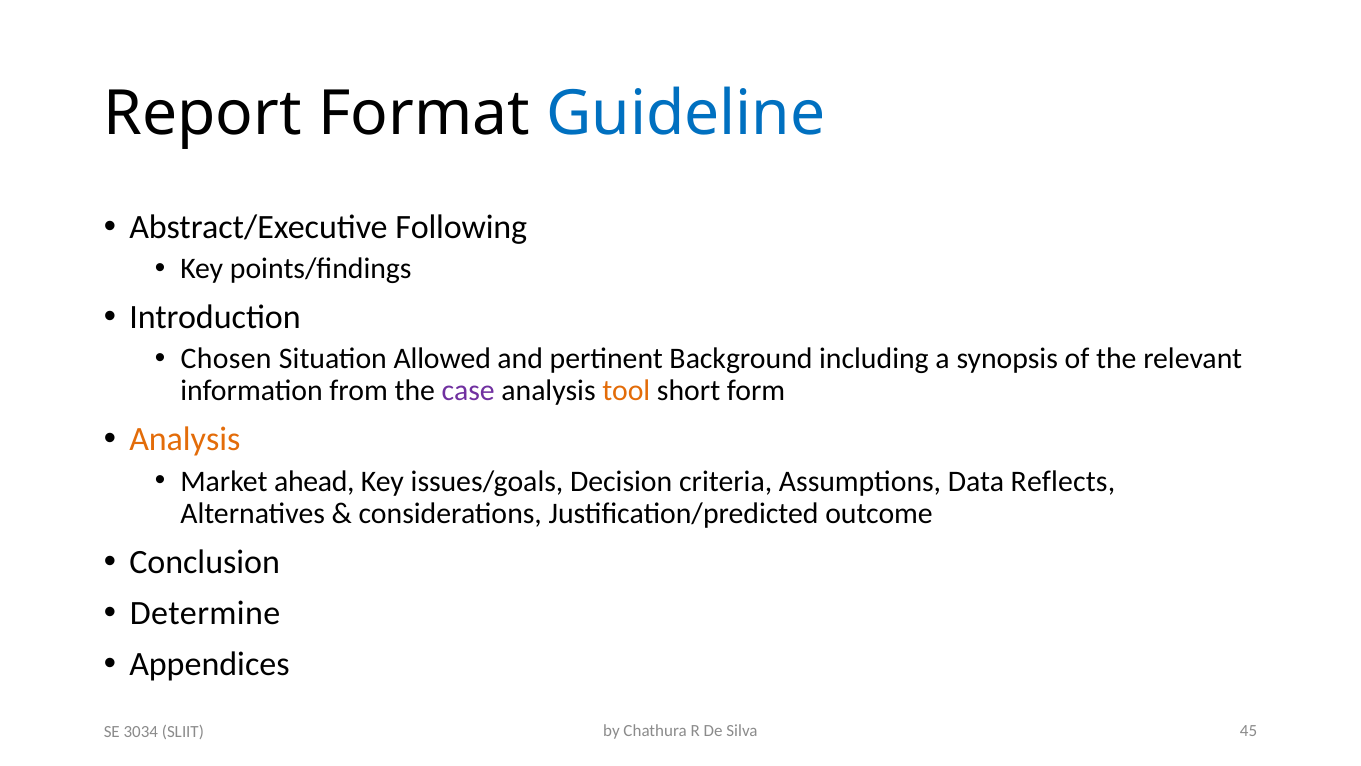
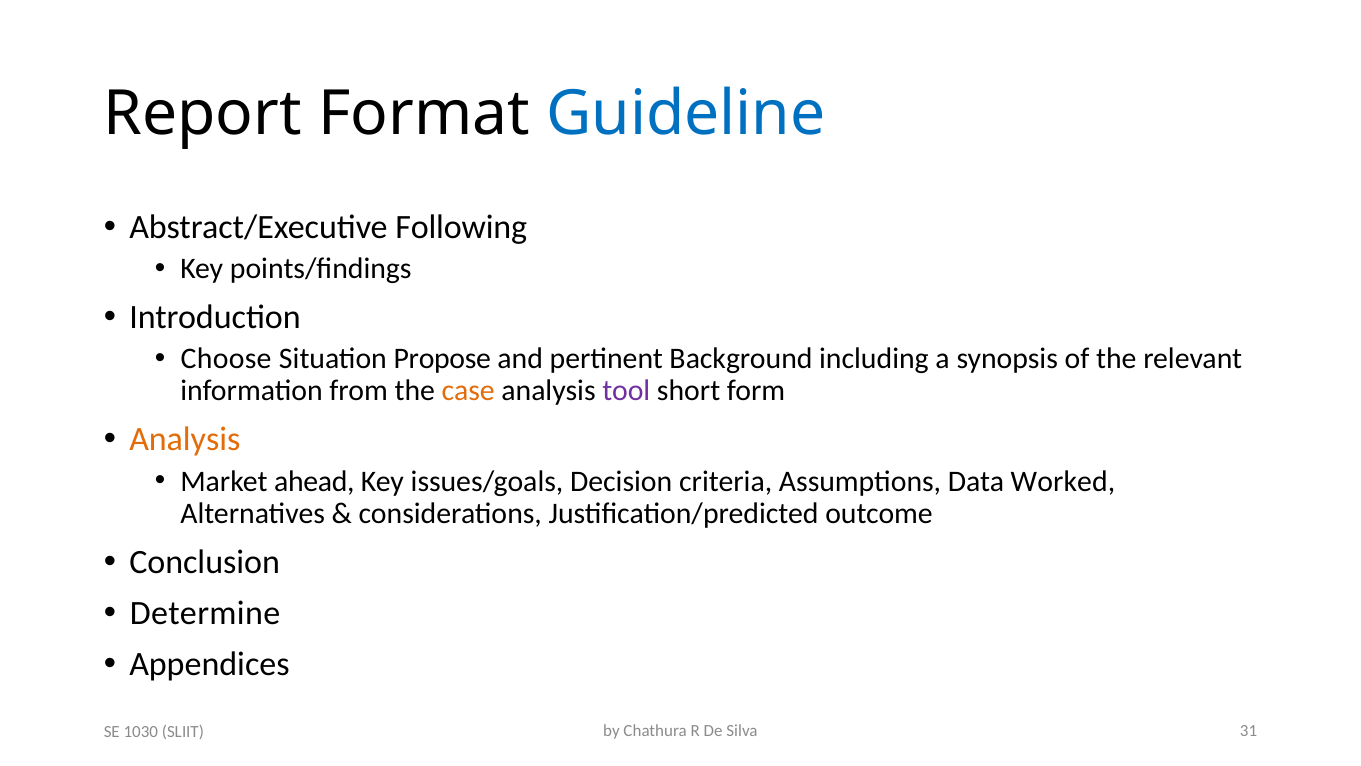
Chosen: Chosen -> Choose
Allowed: Allowed -> Propose
case colour: purple -> orange
tool colour: orange -> purple
Reflects: Reflects -> Worked
45: 45 -> 31
3034: 3034 -> 1030
